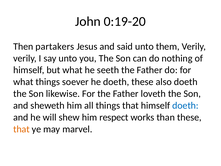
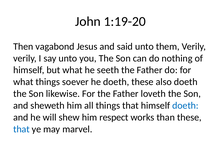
0:19-20: 0:19-20 -> 1:19-20
partakers: partakers -> vagabond
that at (21, 129) colour: orange -> blue
